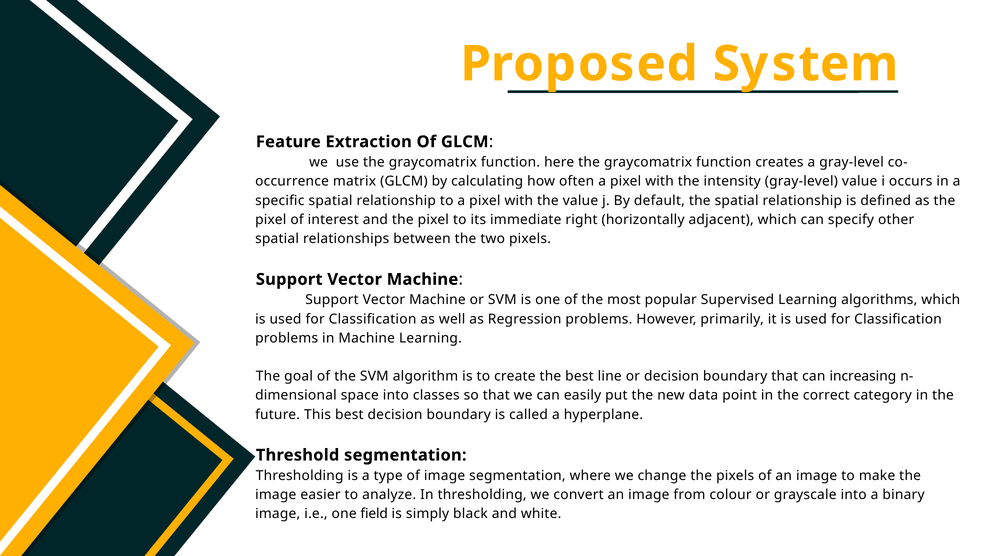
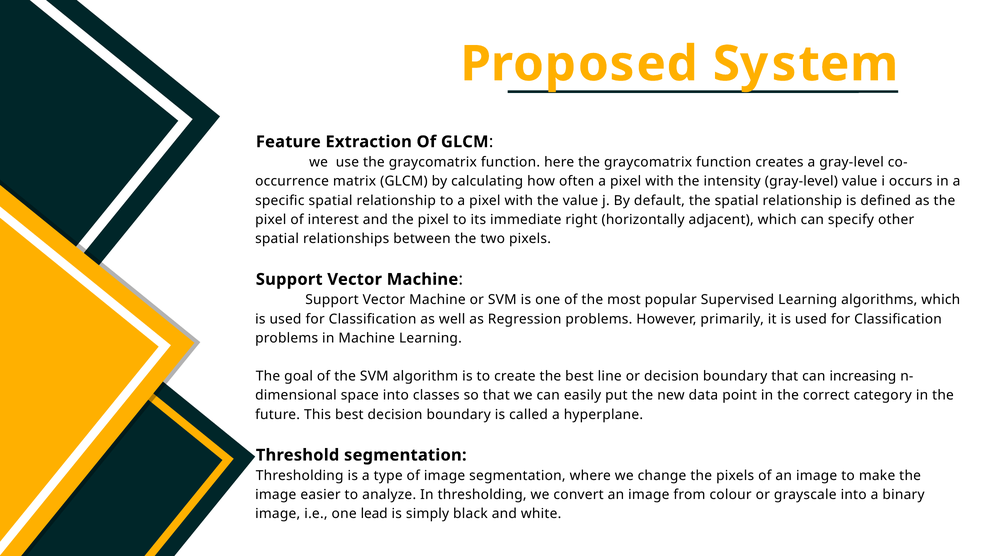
field: field -> lead
